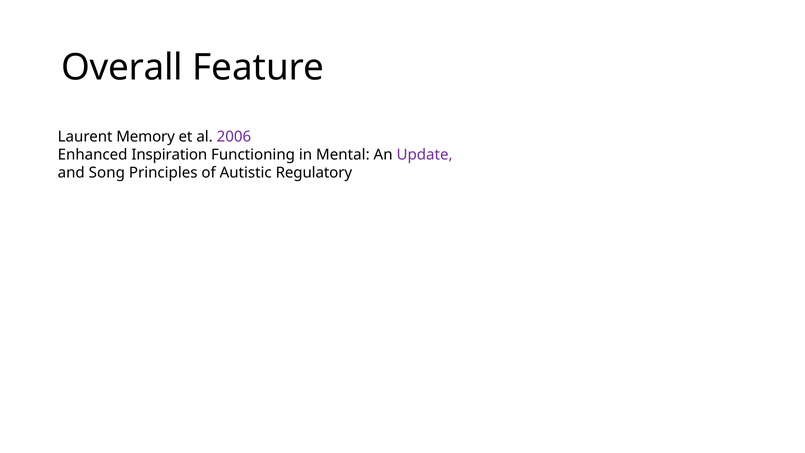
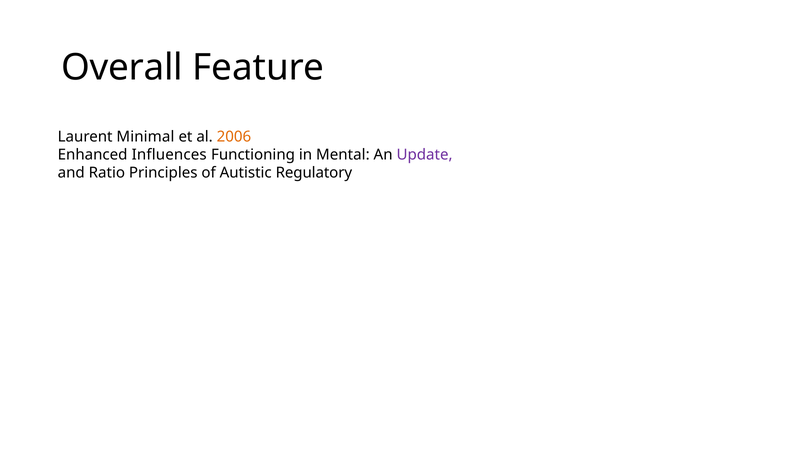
Memory: Memory -> Minimal
2006 colour: purple -> orange
Inspiration: Inspiration -> Influences
Song: Song -> Ratio
